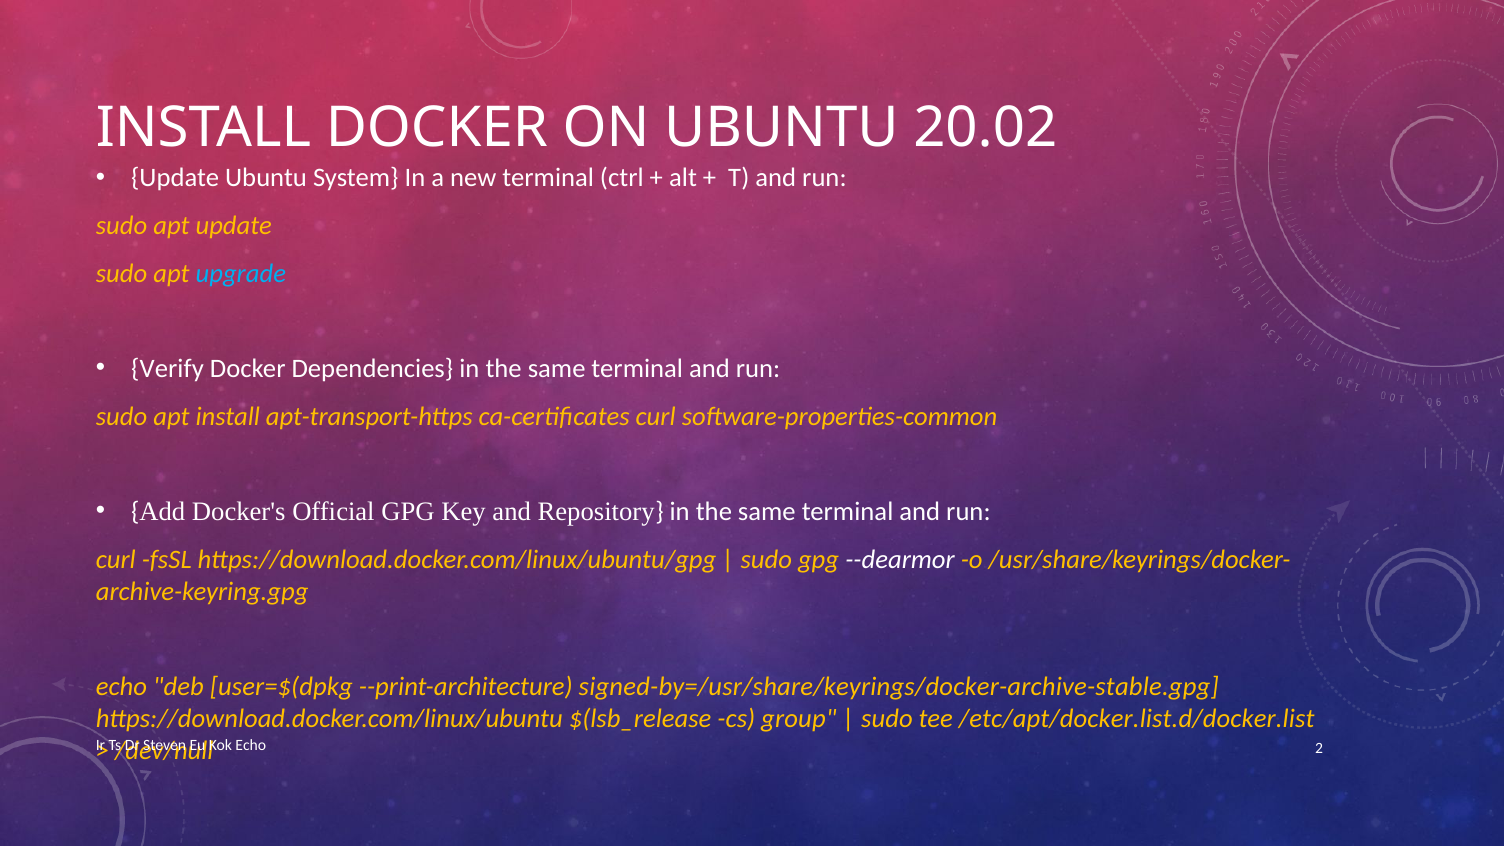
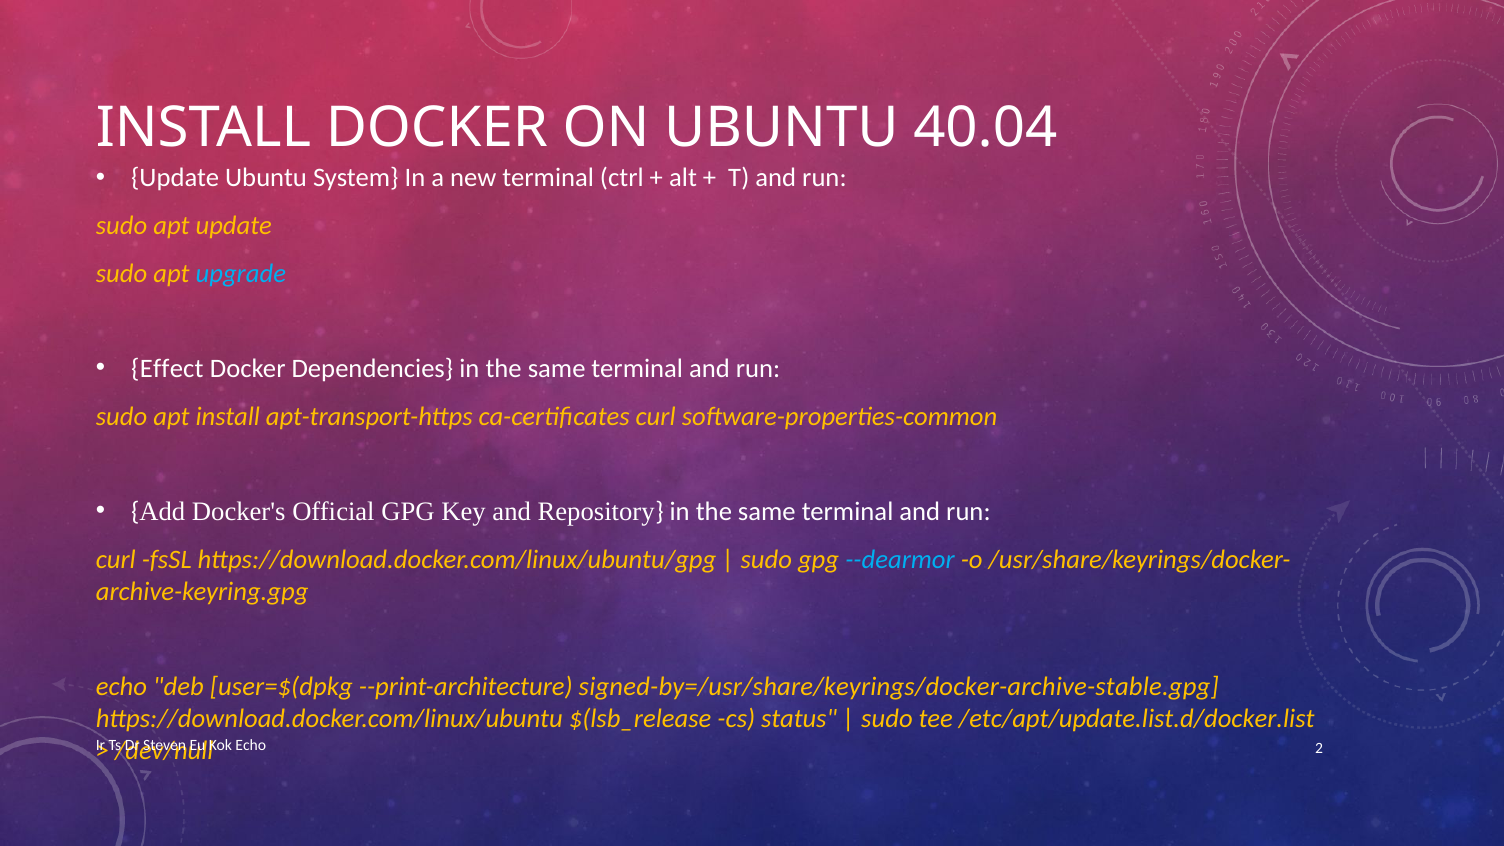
20.02: 20.02 -> 40.04
Verify: Verify -> Effect
--dearmor colour: white -> light blue
group: group -> status
/etc/apt/docker.list.d/docker.list: /etc/apt/docker.list.d/docker.list -> /etc/apt/update.list.d/docker.list
